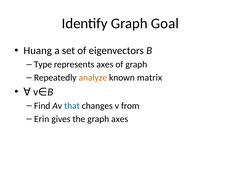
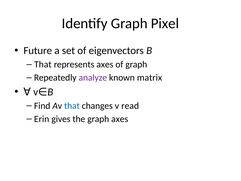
Goal: Goal -> Pixel
Huang: Huang -> Future
Type at (43, 64): Type -> That
analyze colour: orange -> purple
from: from -> read
